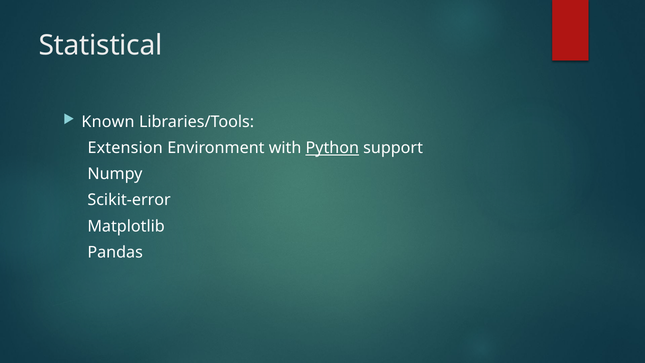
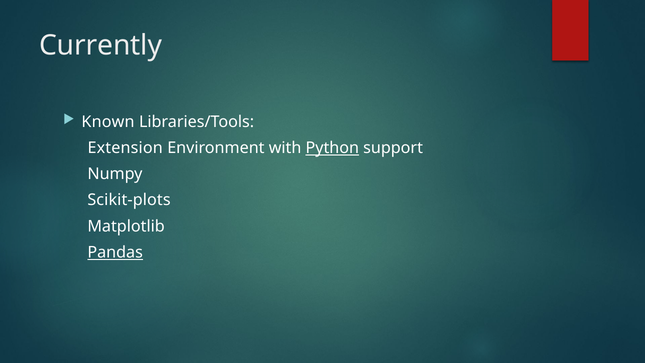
Statistical: Statistical -> Currently
Scikit-error: Scikit-error -> Scikit-plots
Pandas underline: none -> present
